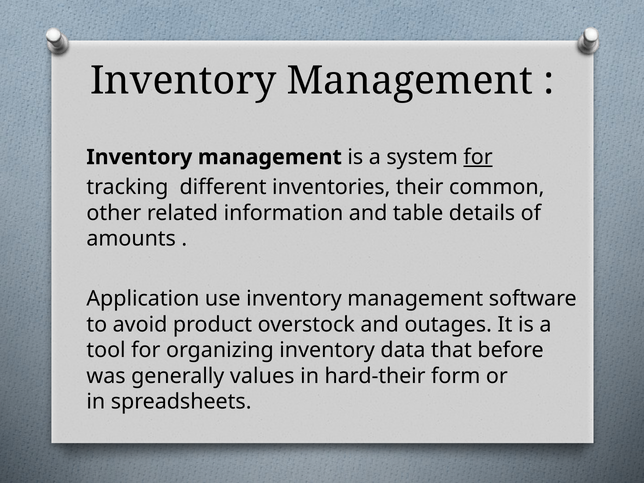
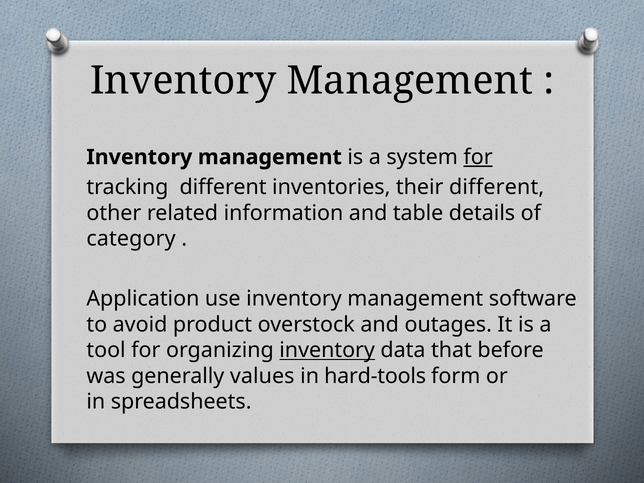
their common: common -> different
amounts: amounts -> category
inventory at (327, 350) underline: none -> present
hard-their: hard-their -> hard-tools
